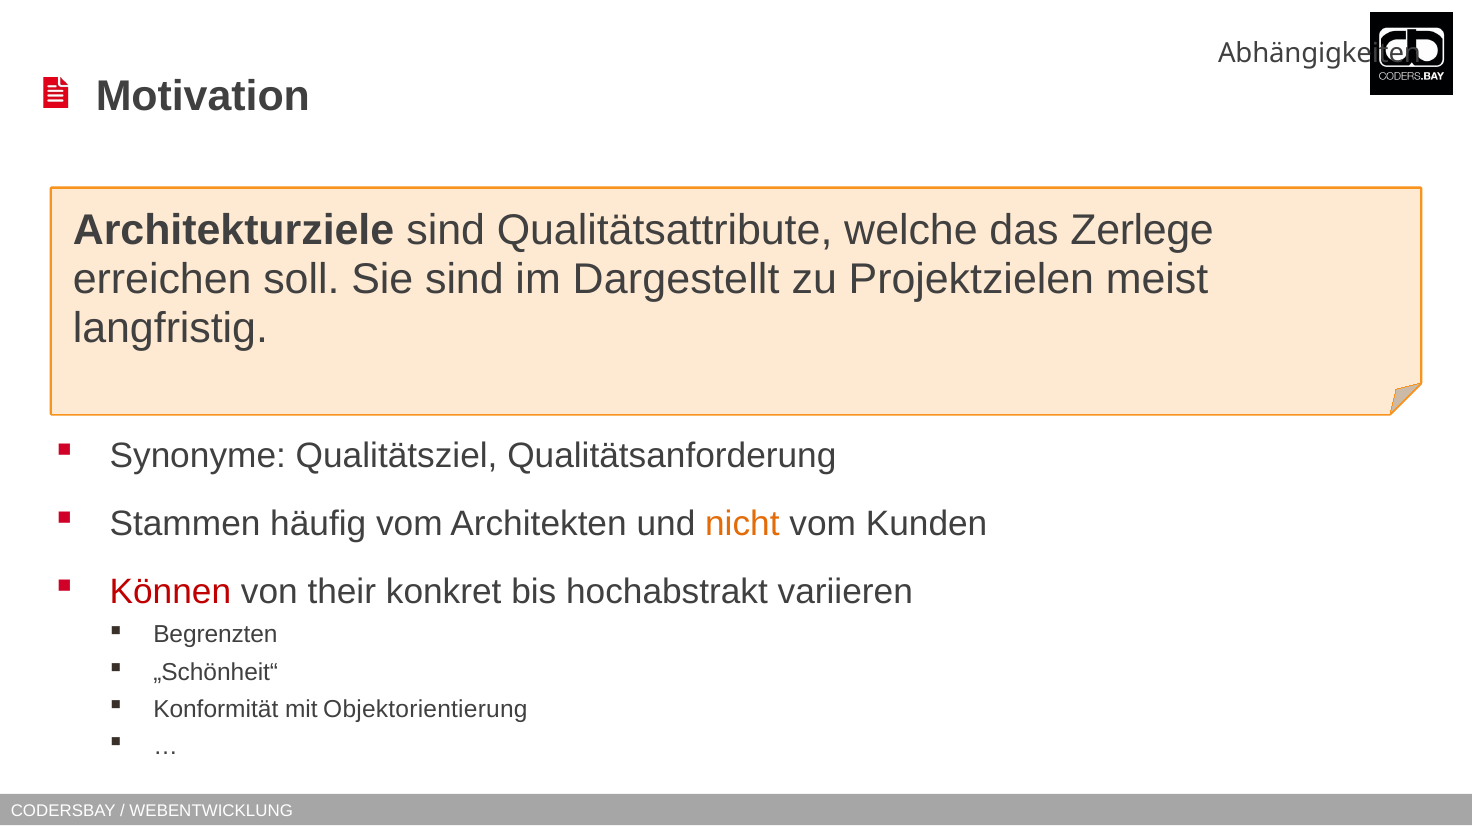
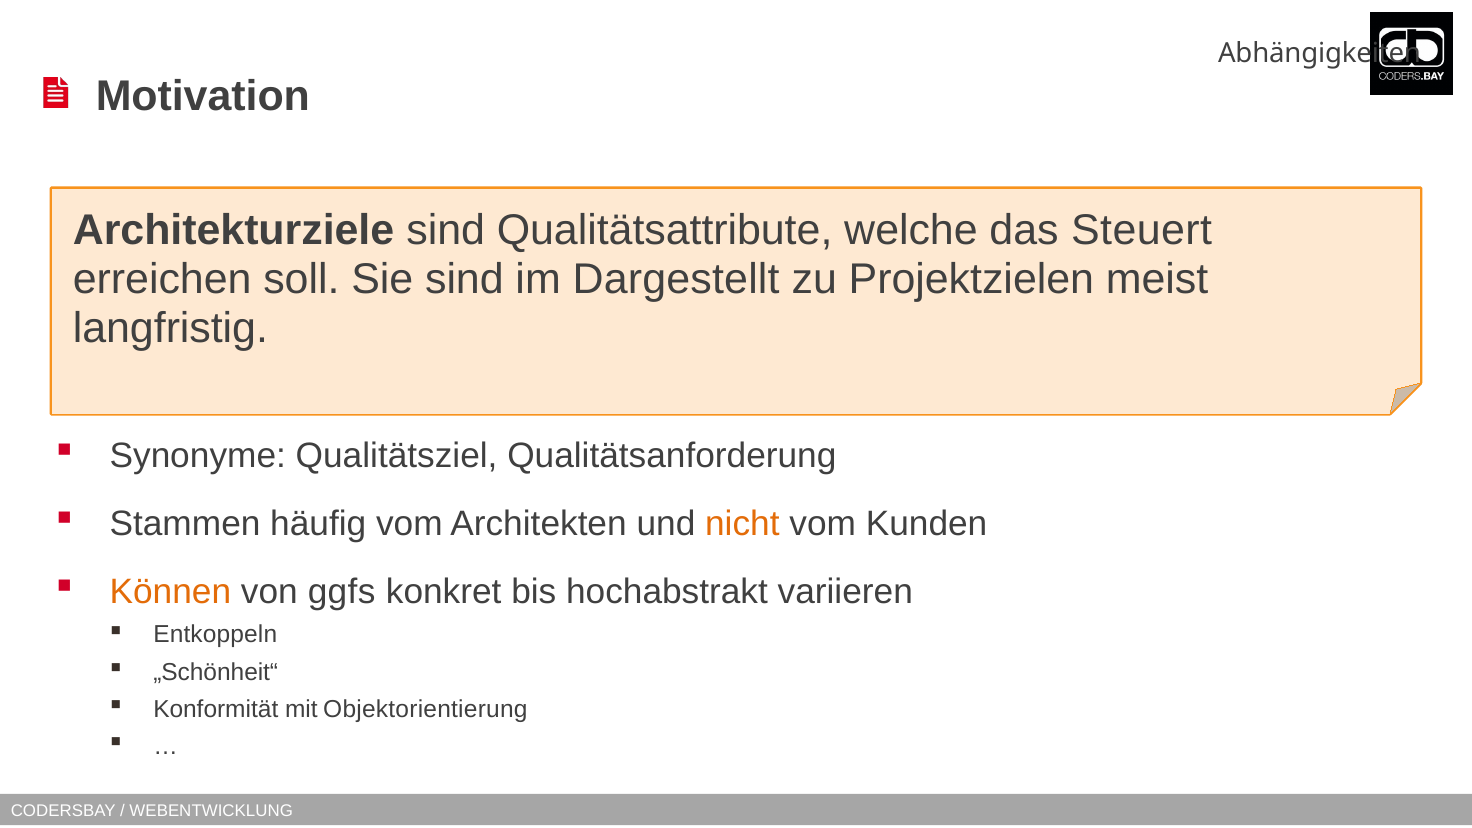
Zerlege: Zerlege -> Steuert
Können colour: red -> orange
their: their -> ggfs
Begrenzten: Begrenzten -> Entkoppeln
